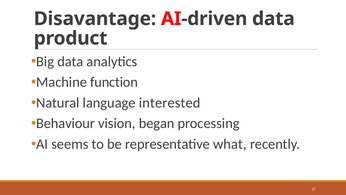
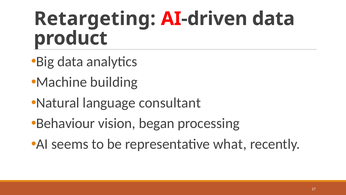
Disavantage: Disavantage -> Retargeting
function: function -> building
interested: interested -> consultant
